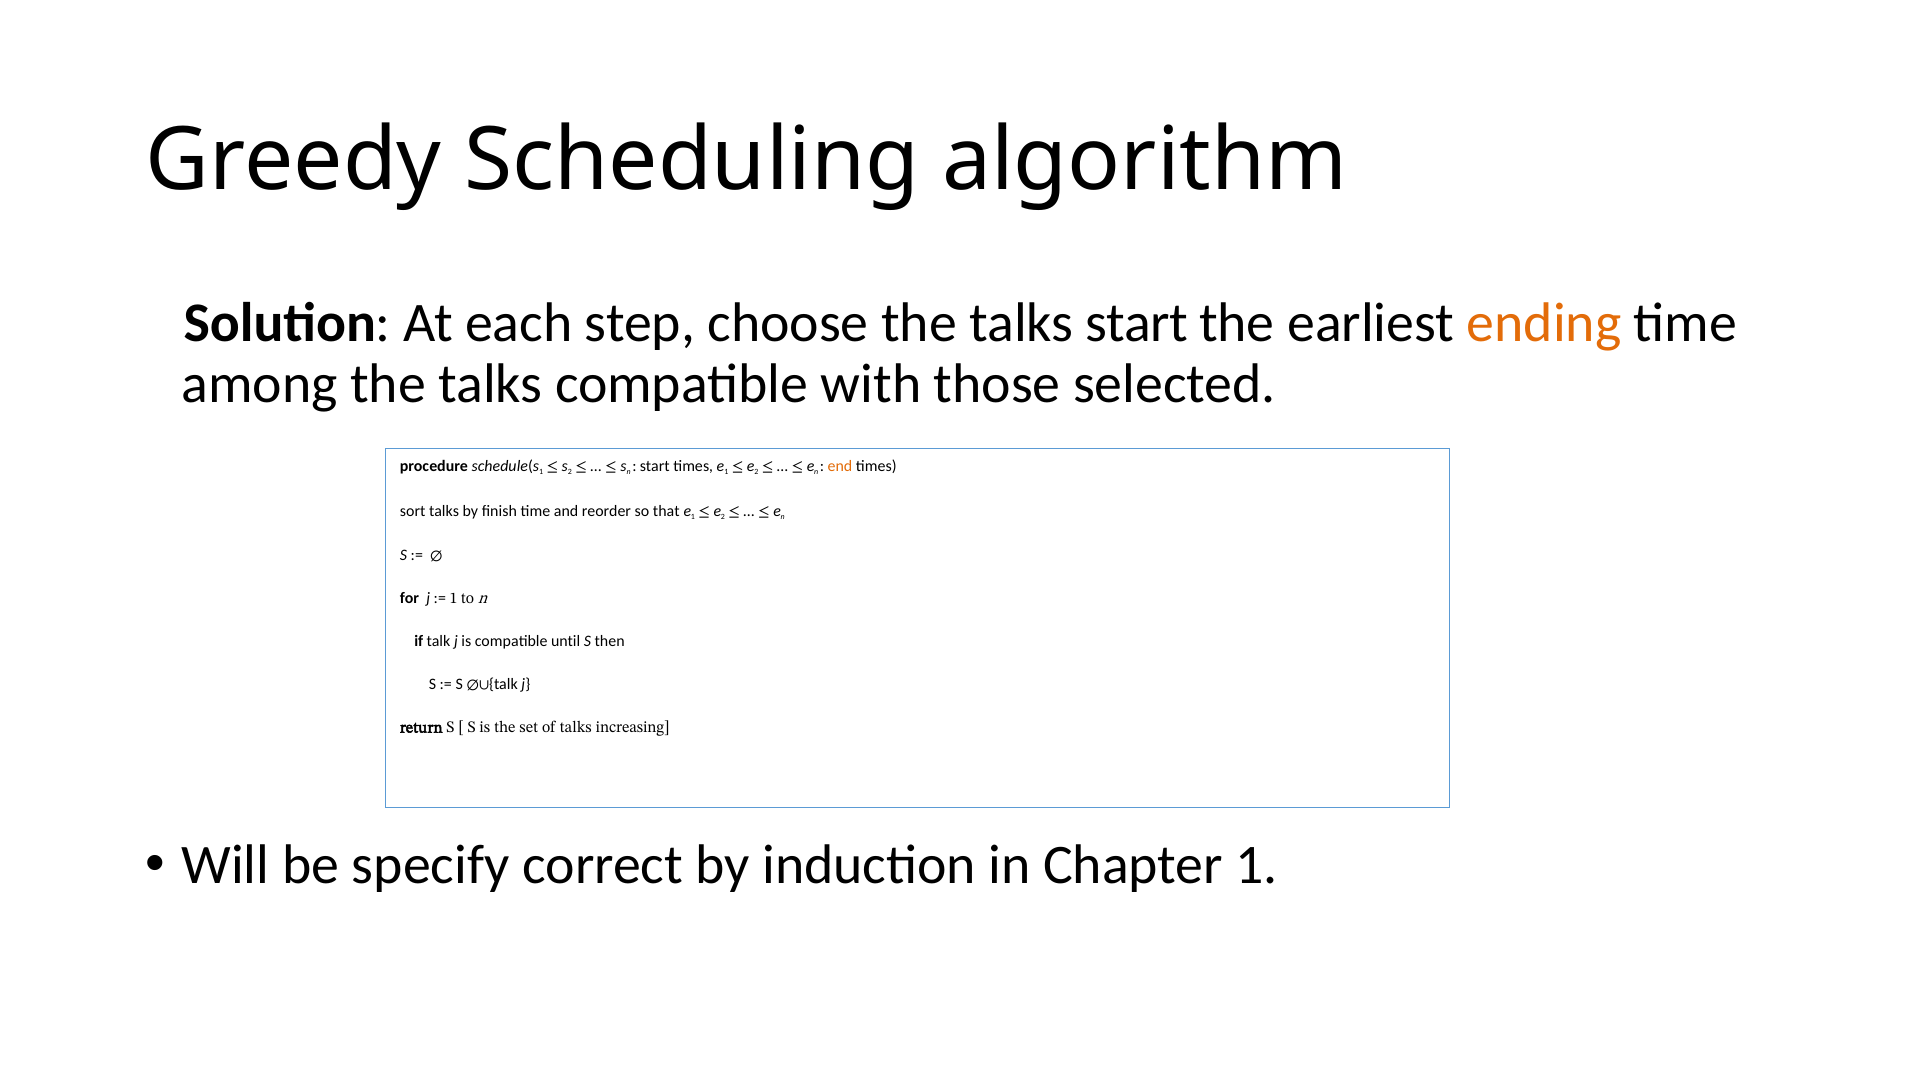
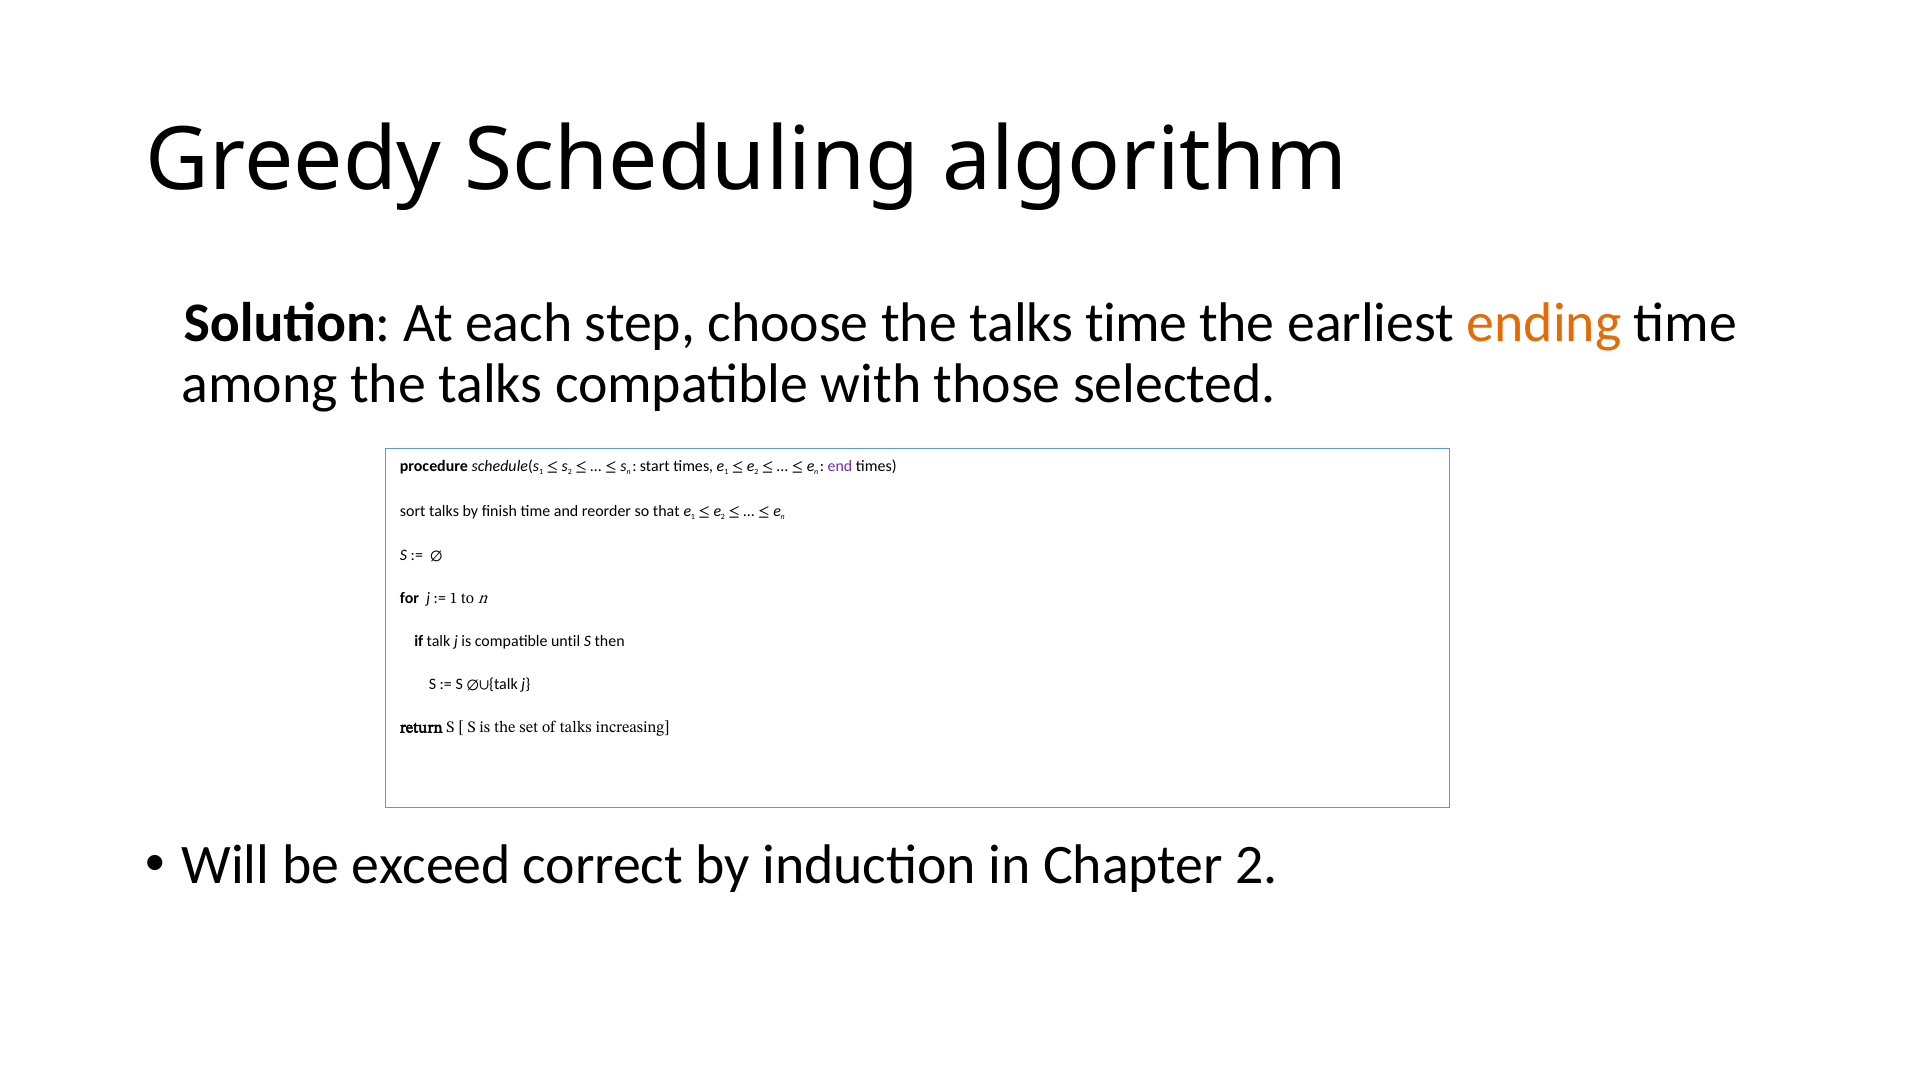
talks start: start -> time
end colour: orange -> purple
specify: specify -> exceed
Chapter 1: 1 -> 2
